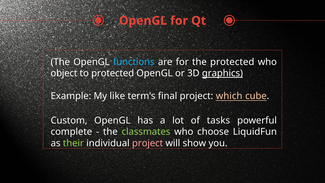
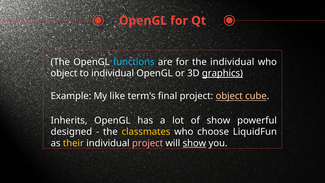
the protected: protected -> individual
to protected: protected -> individual
project which: which -> object
Custom: Custom -> Inherits
of tasks: tasks -> show
complete: complete -> designed
classmates colour: light green -> yellow
their colour: light green -> yellow
show at (194, 143) underline: none -> present
